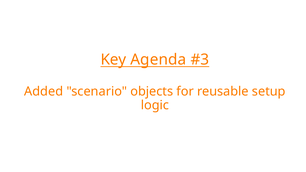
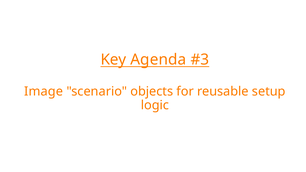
Added: Added -> Image
